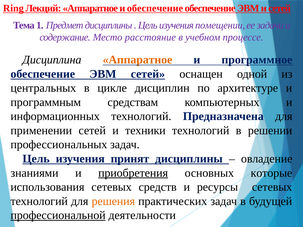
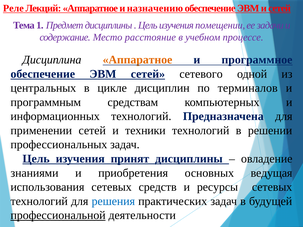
Ring: Ring -> Реле
и обеспечение: обеспечение -> назначению
оснащен: оснащен -> сетевого
архитектуре: архитектуре -> терминалов
приобретения underline: present -> none
которые: которые -> ведущая
решения colour: orange -> blue
